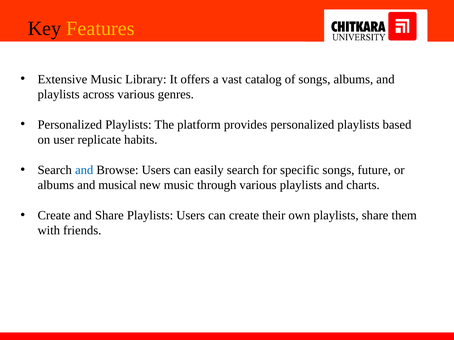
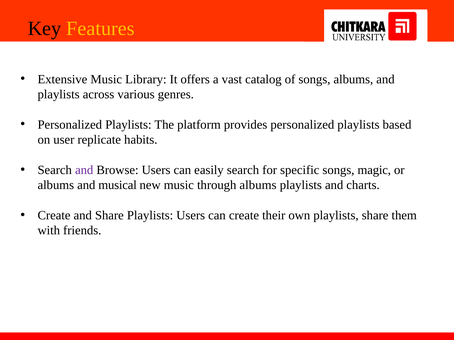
and at (84, 170) colour: blue -> purple
future: future -> magic
through various: various -> albums
